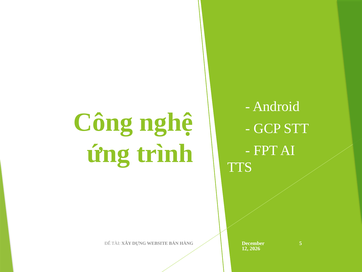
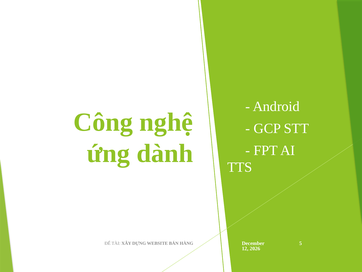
trình: trình -> dành
